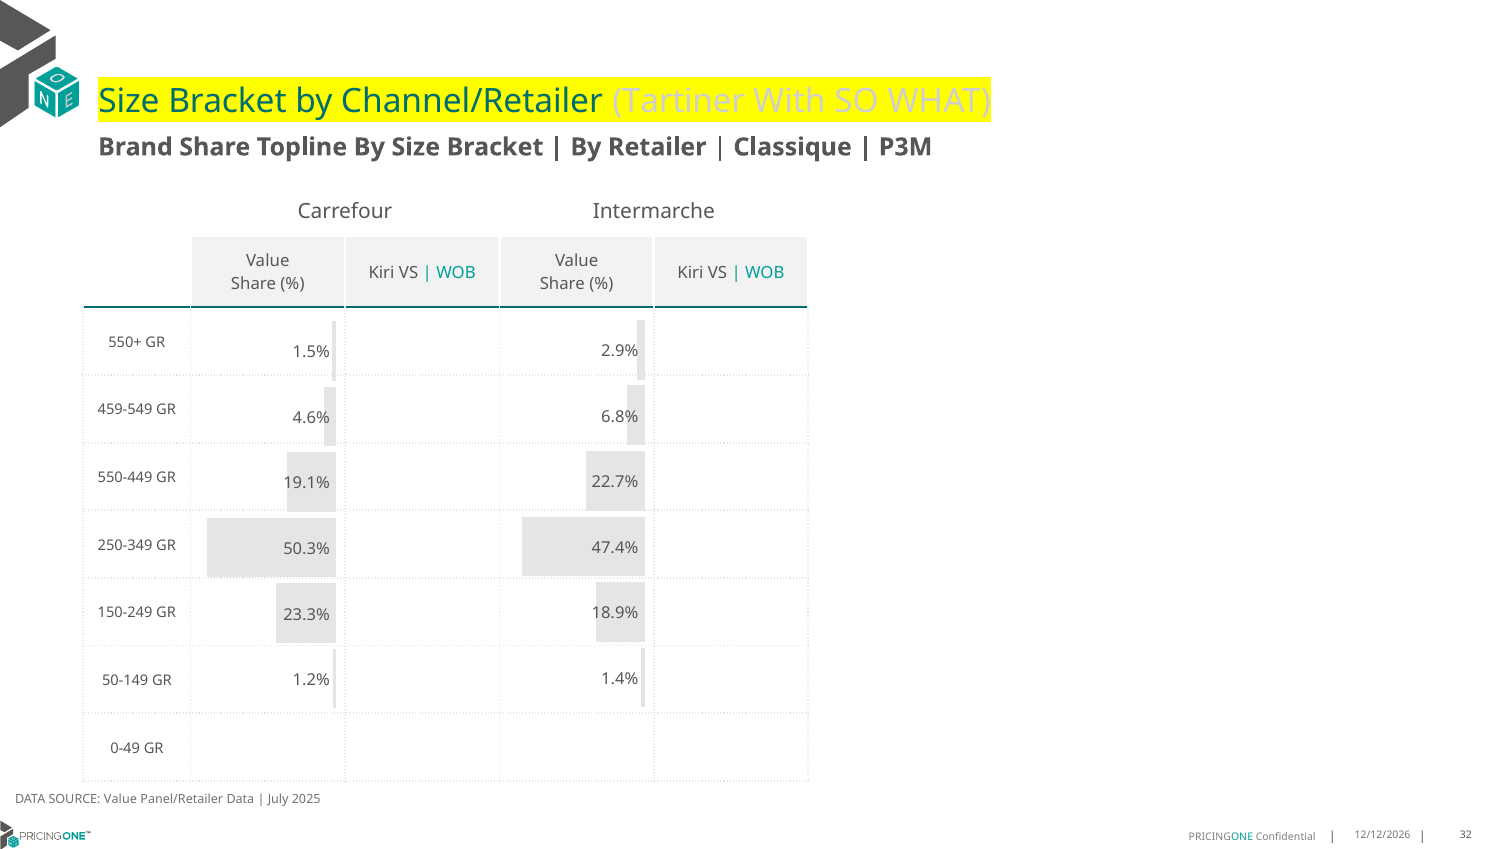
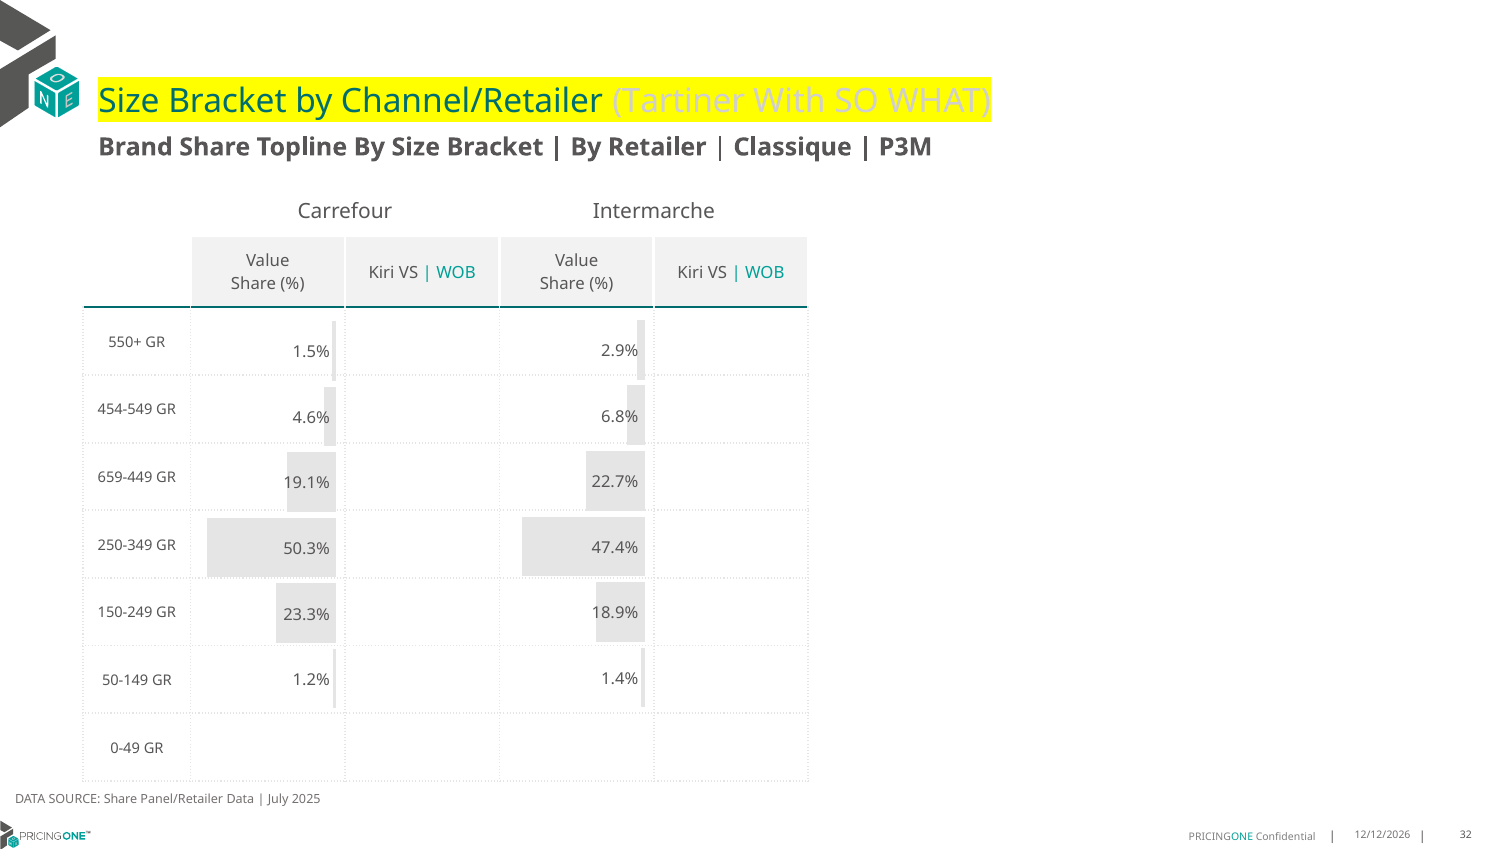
459-549: 459-549 -> 454-549
550-449: 550-449 -> 659-449
SOURCE Value: Value -> Share
